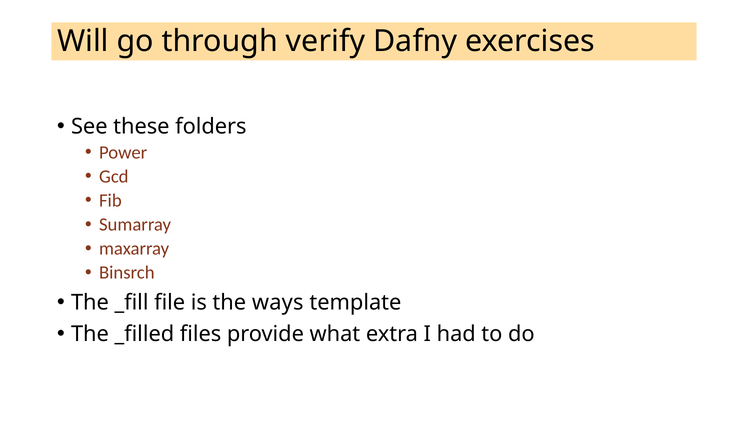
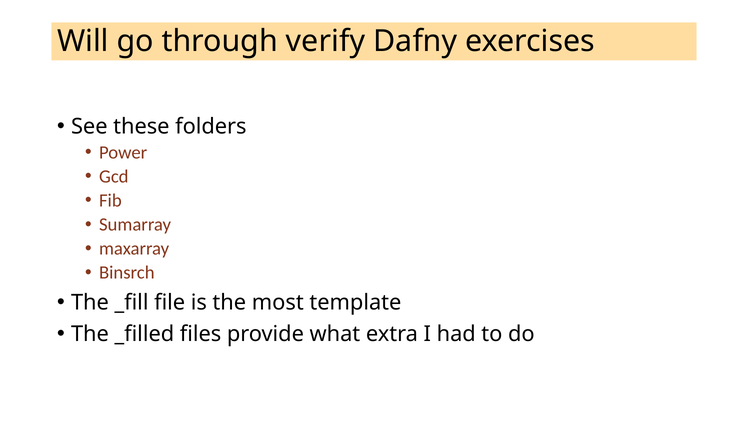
ways: ways -> most
